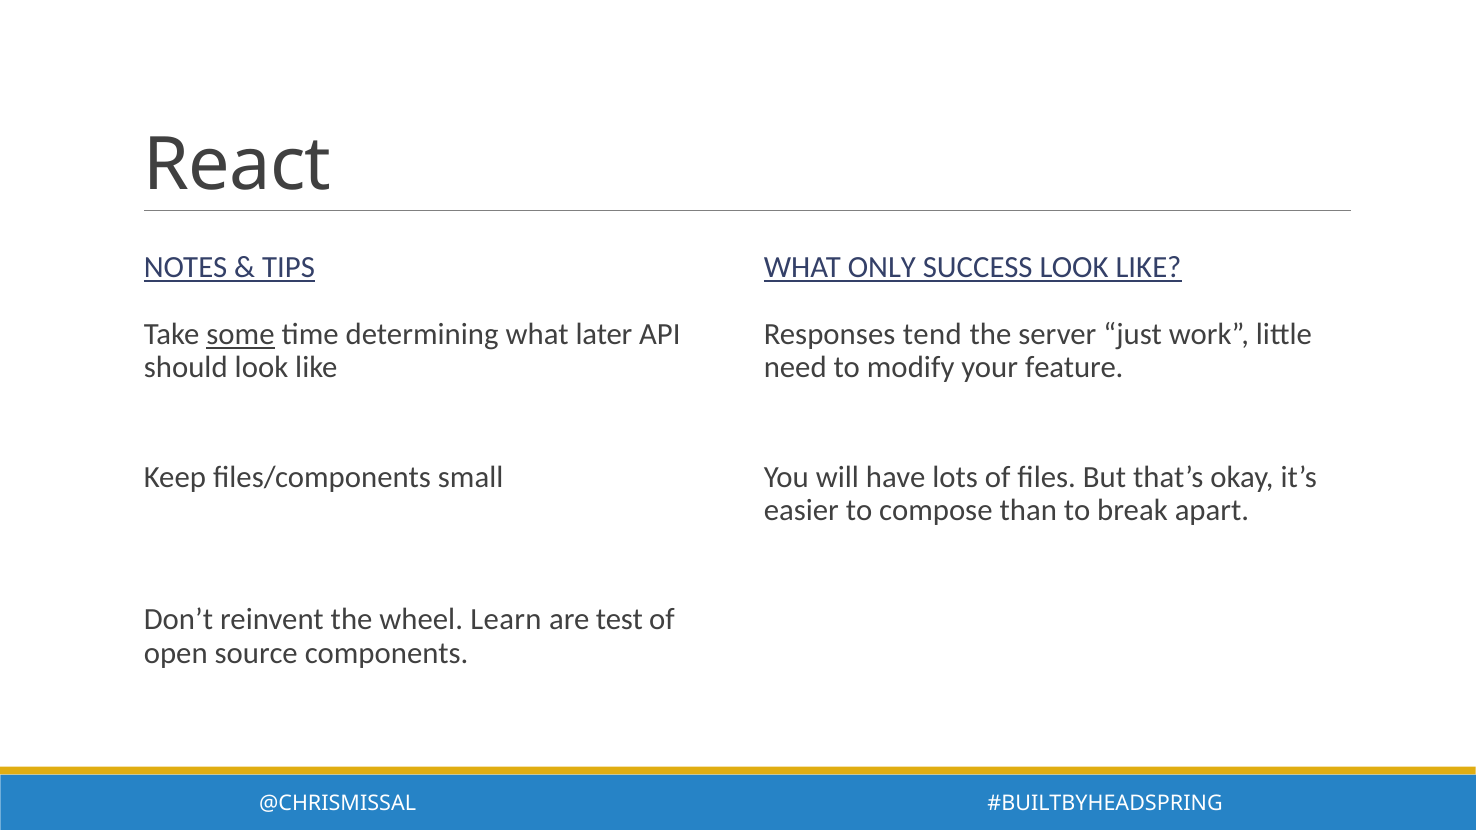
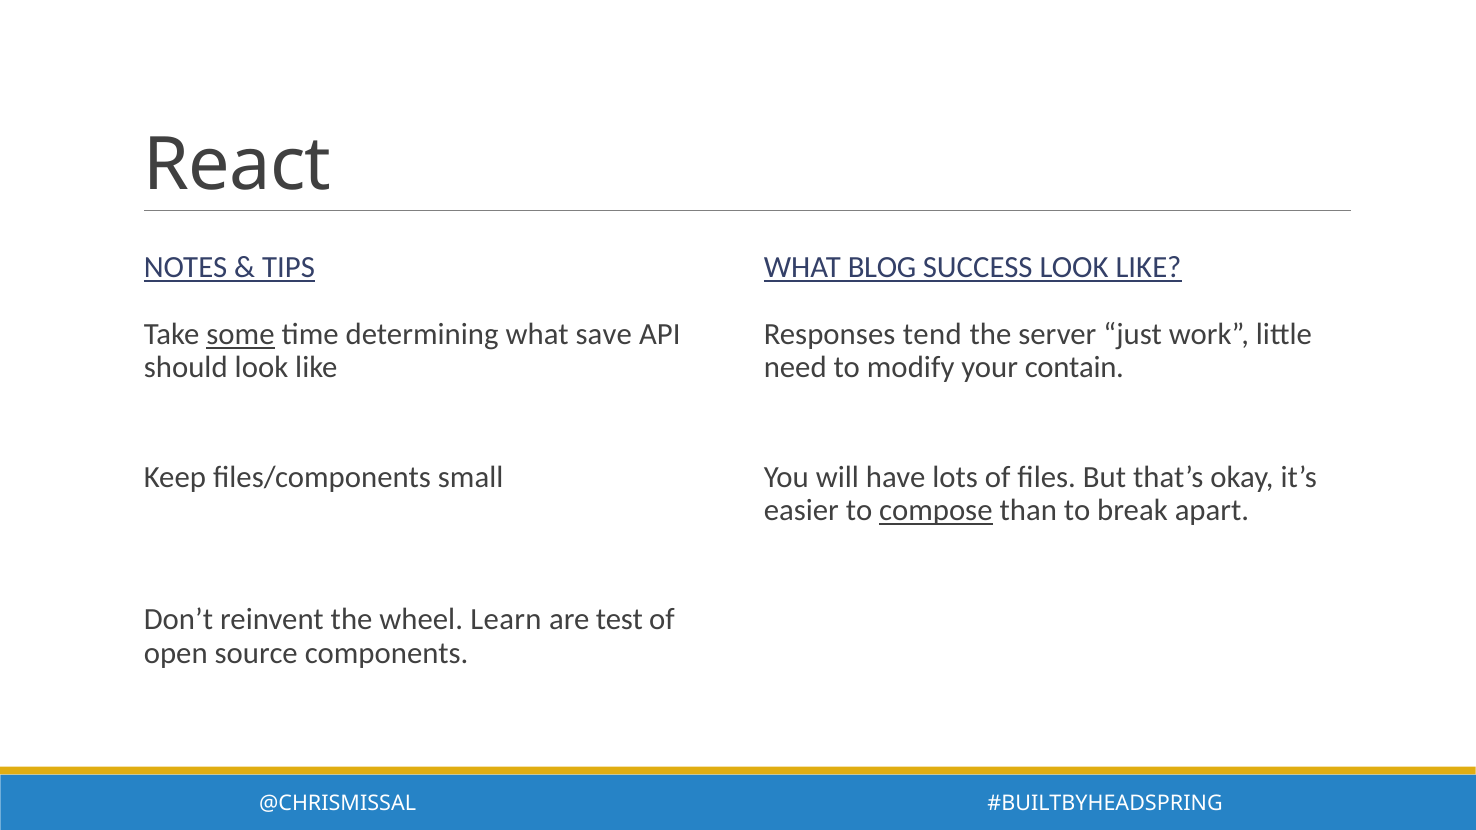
ONLY: ONLY -> BLOG
later: later -> save
feature: feature -> contain
compose underline: none -> present
